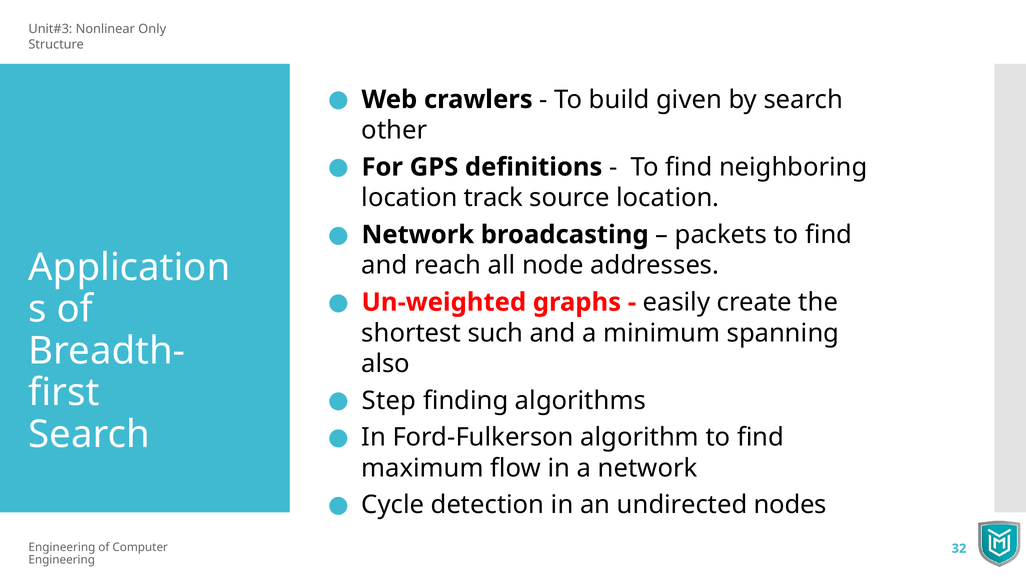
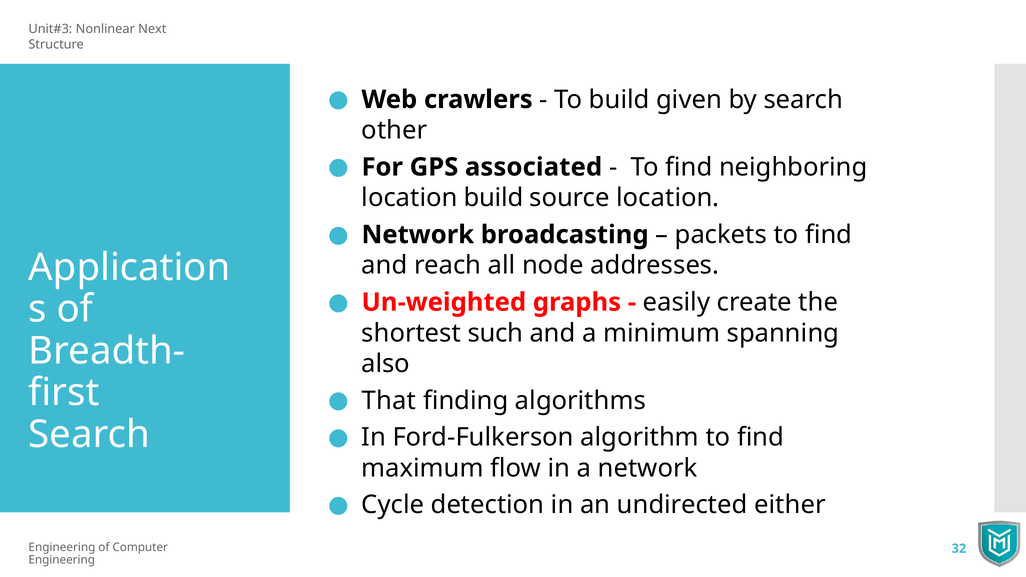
Only: Only -> Next
deﬁnitions: deﬁnitions -> associated
location track: track -> build
Step: Step -> That
nodes: nodes -> either
